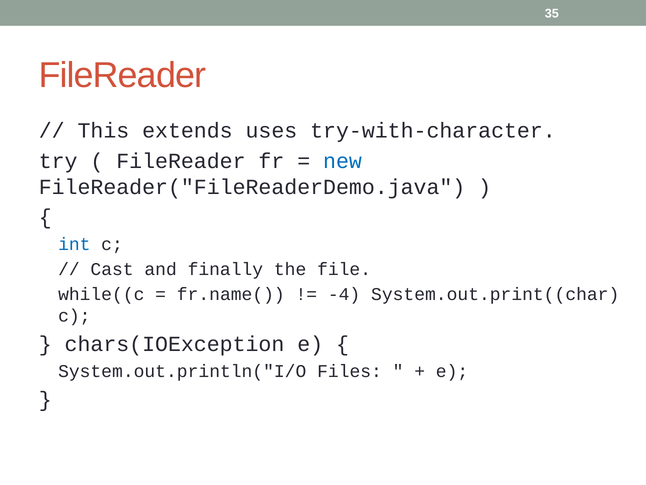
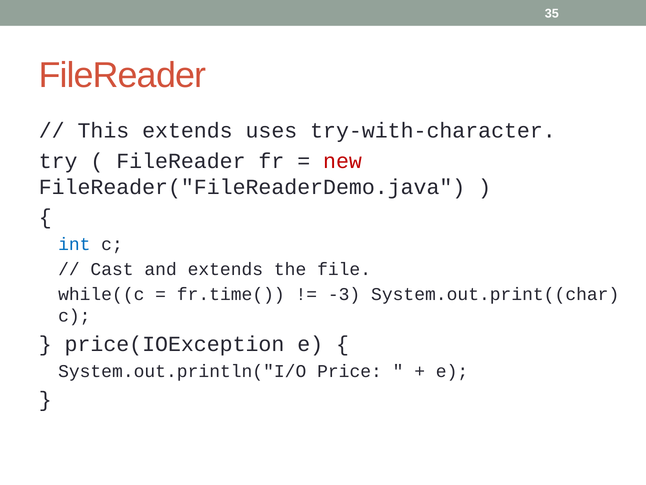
new colour: blue -> red
and finally: finally -> extends
fr.name(: fr.name( -> fr.time(
-4: -4 -> -3
chars(IOException: chars(IOException -> price(IOException
Files: Files -> Price
